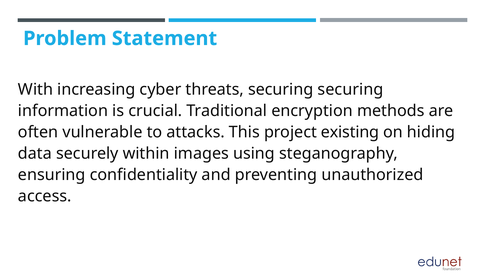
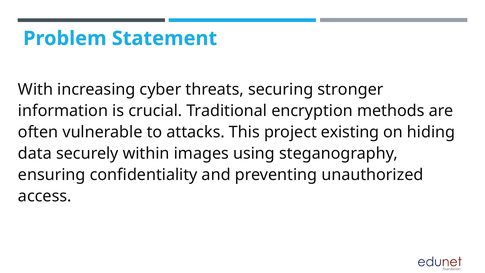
securing securing: securing -> stronger
